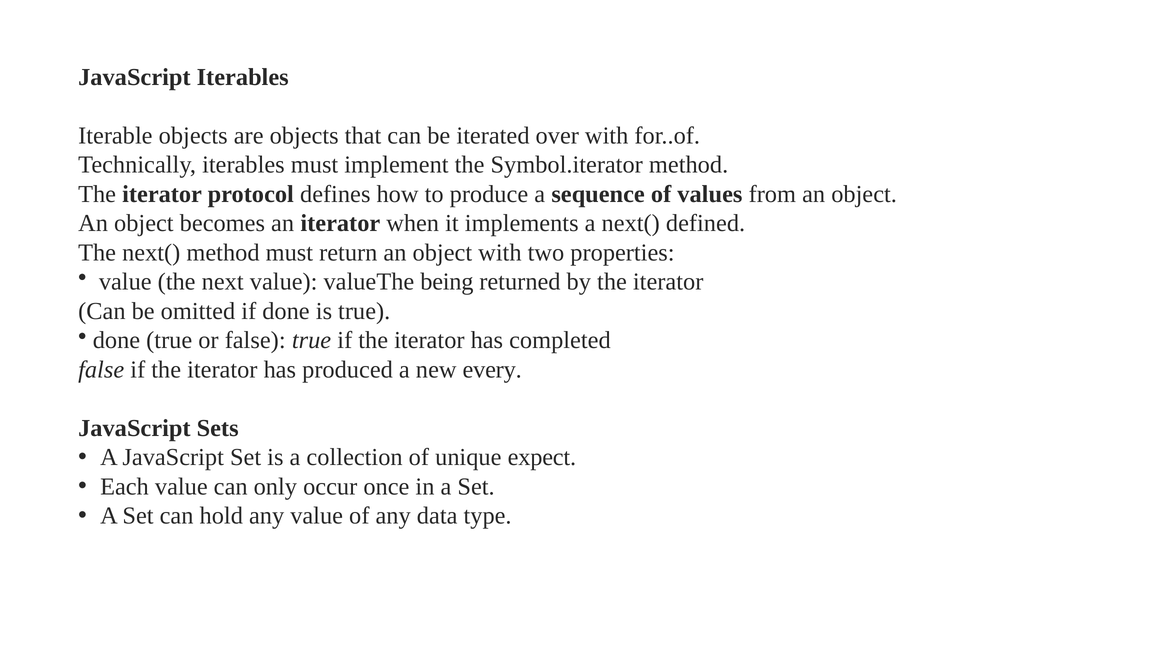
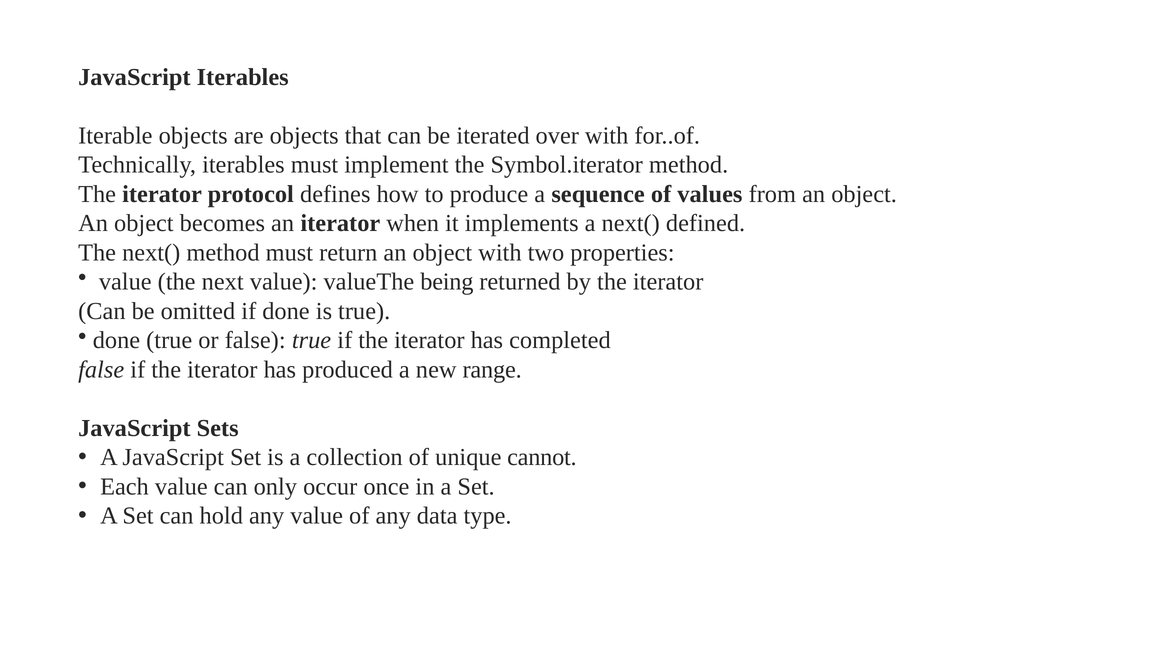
every: every -> range
expect: expect -> cannot
